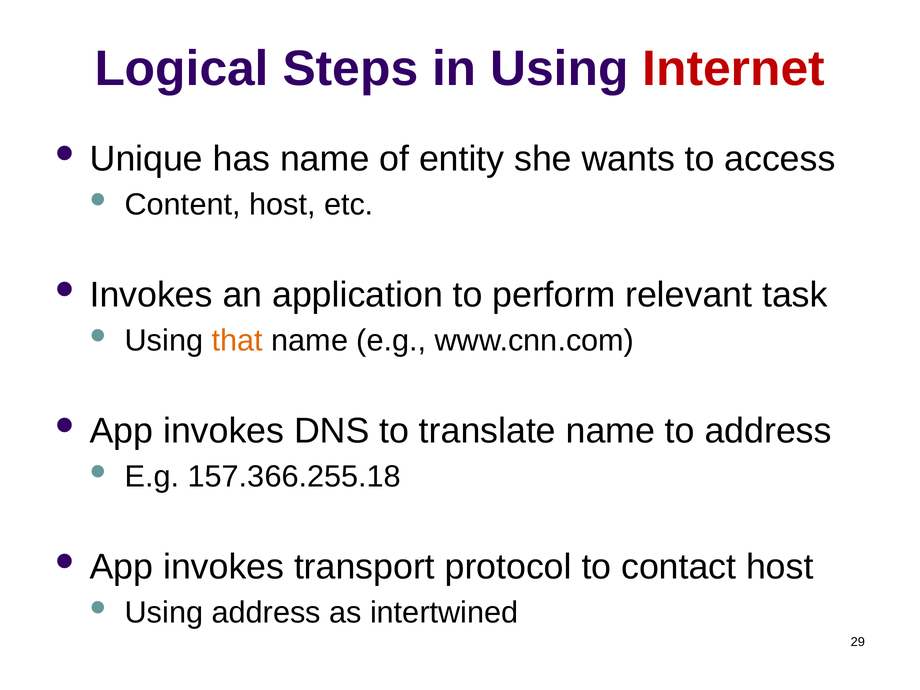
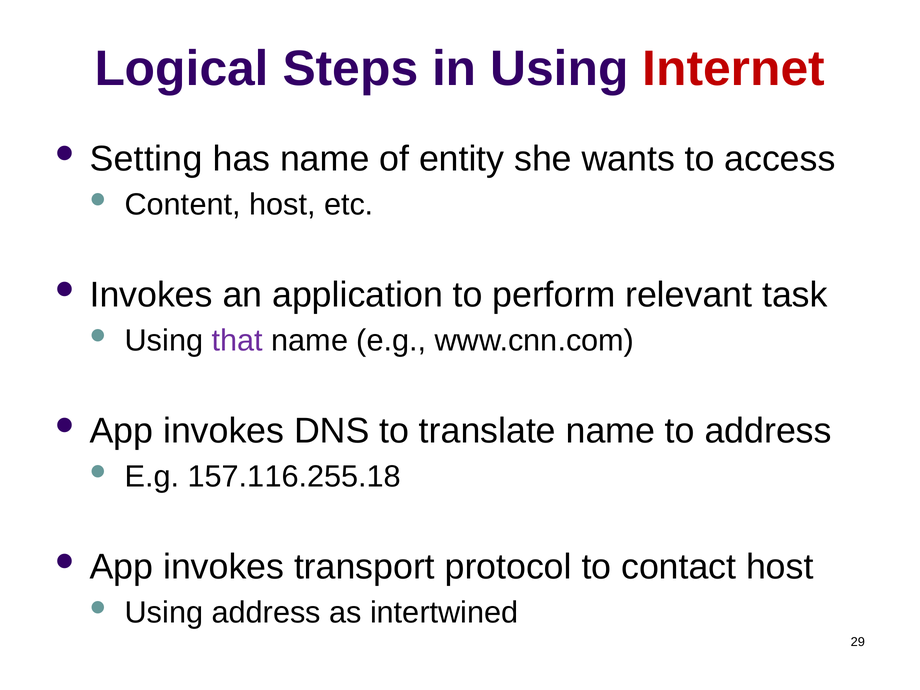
Unique: Unique -> Setting
that colour: orange -> purple
157.366.255.18: 157.366.255.18 -> 157.116.255.18
